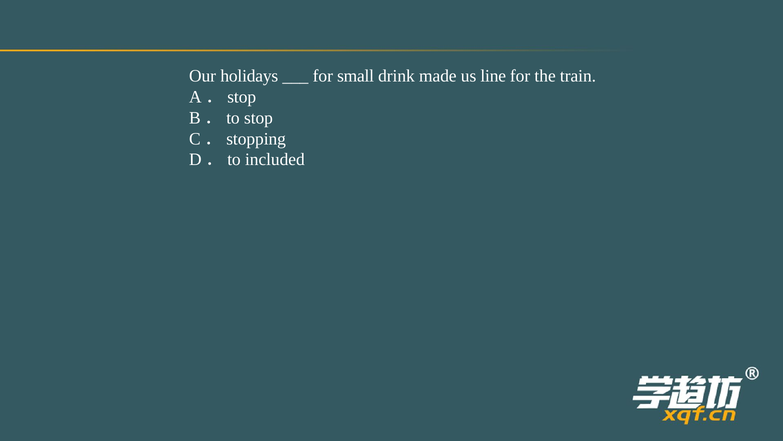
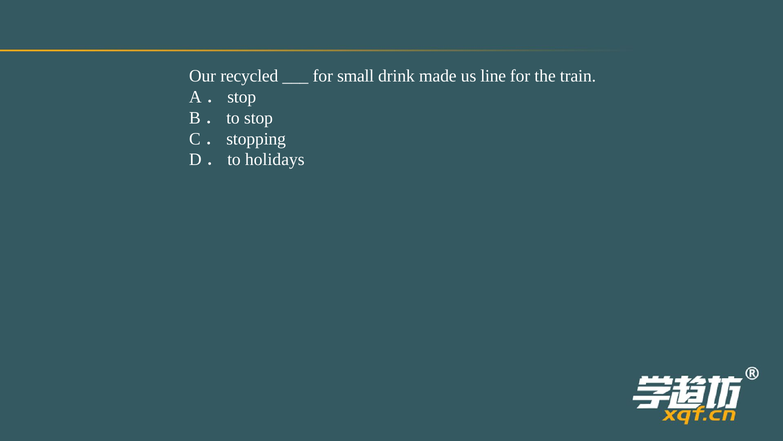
holidays: holidays -> recycled
included: included -> holidays
